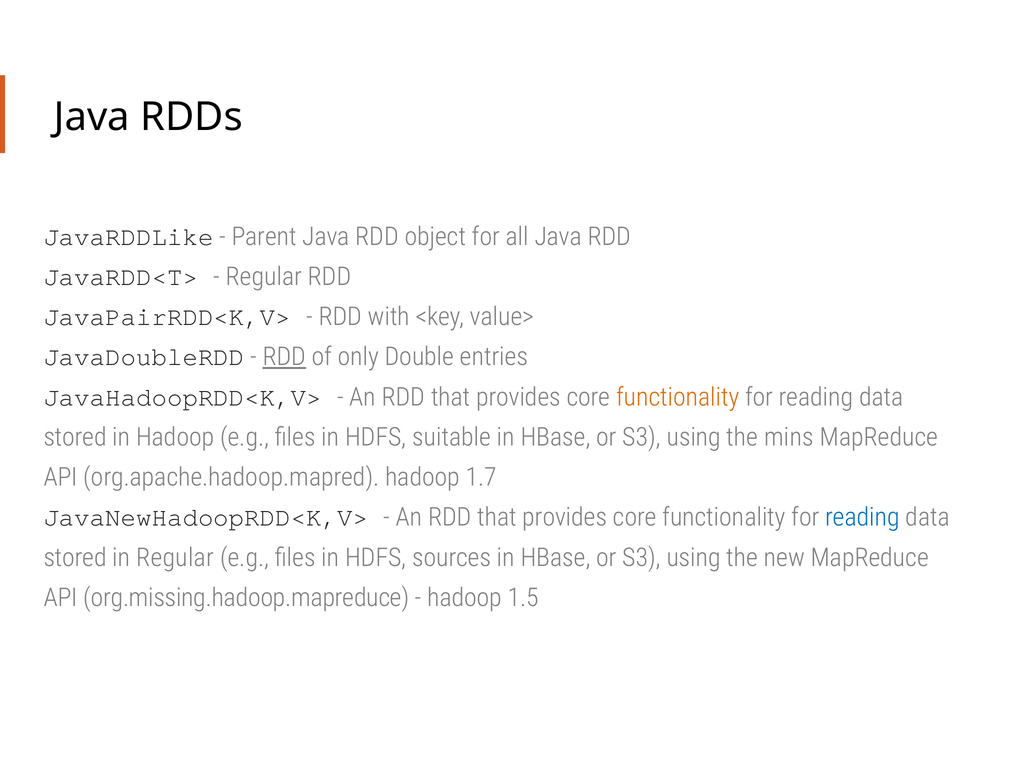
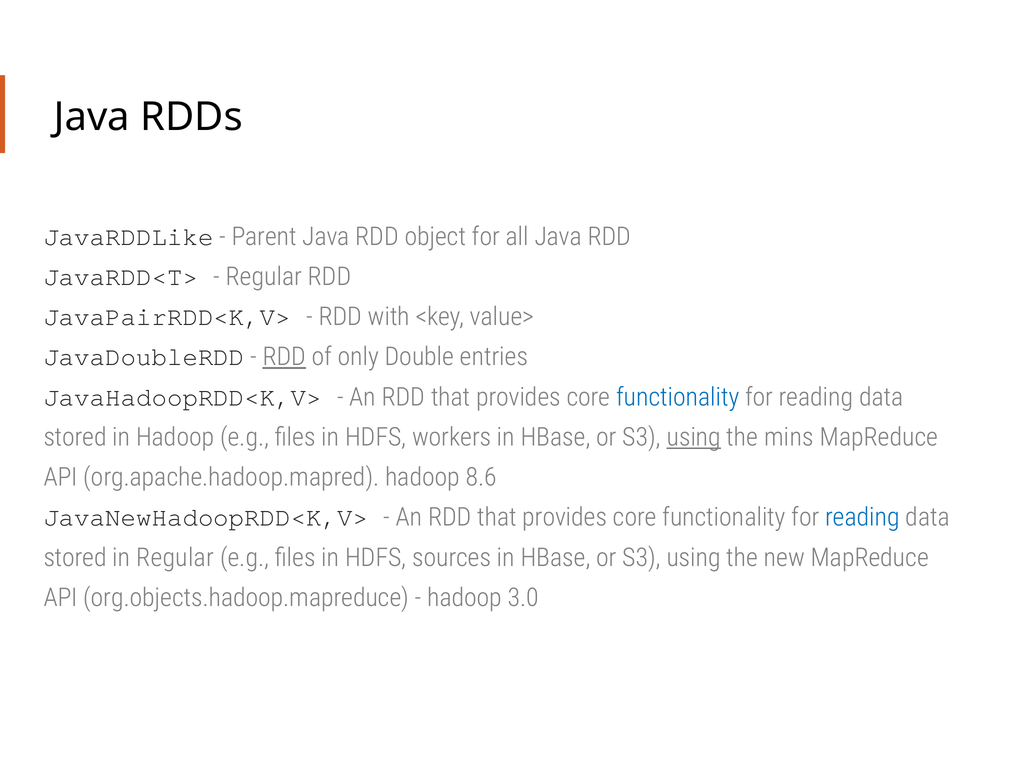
functionality at (678, 397) colour: orange -> blue
suitable: suitable -> workers
using at (694, 437) underline: none -> present
1.7: 1.7 -> 8.6
org.missing.hadoop.mapreduce: org.missing.hadoop.mapreduce -> org.objects.hadoop.mapreduce
1.5: 1.5 -> 3.0
